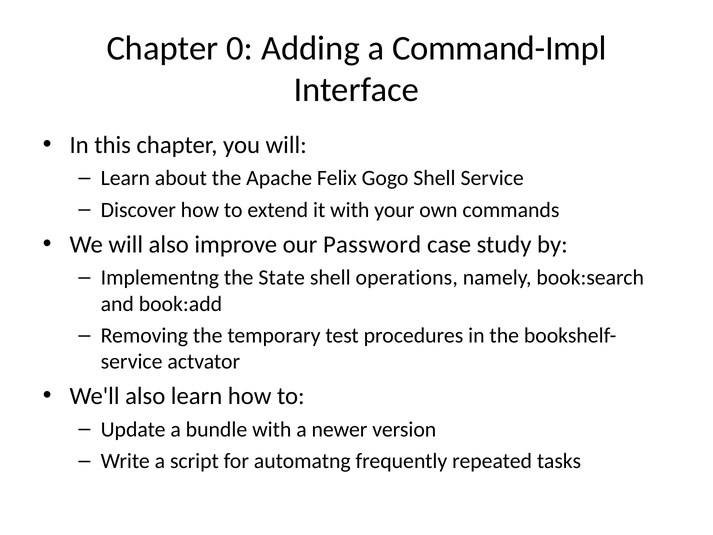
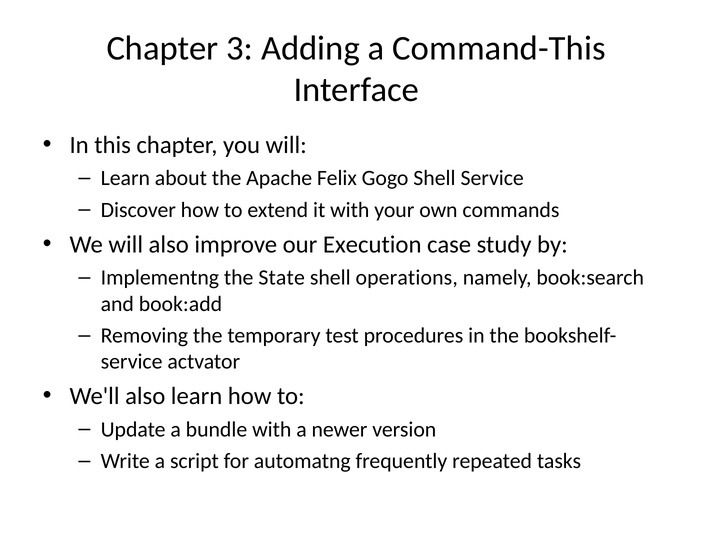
0: 0 -> 3
Command-Impl: Command-Impl -> Command-This
Password: Password -> Execution
